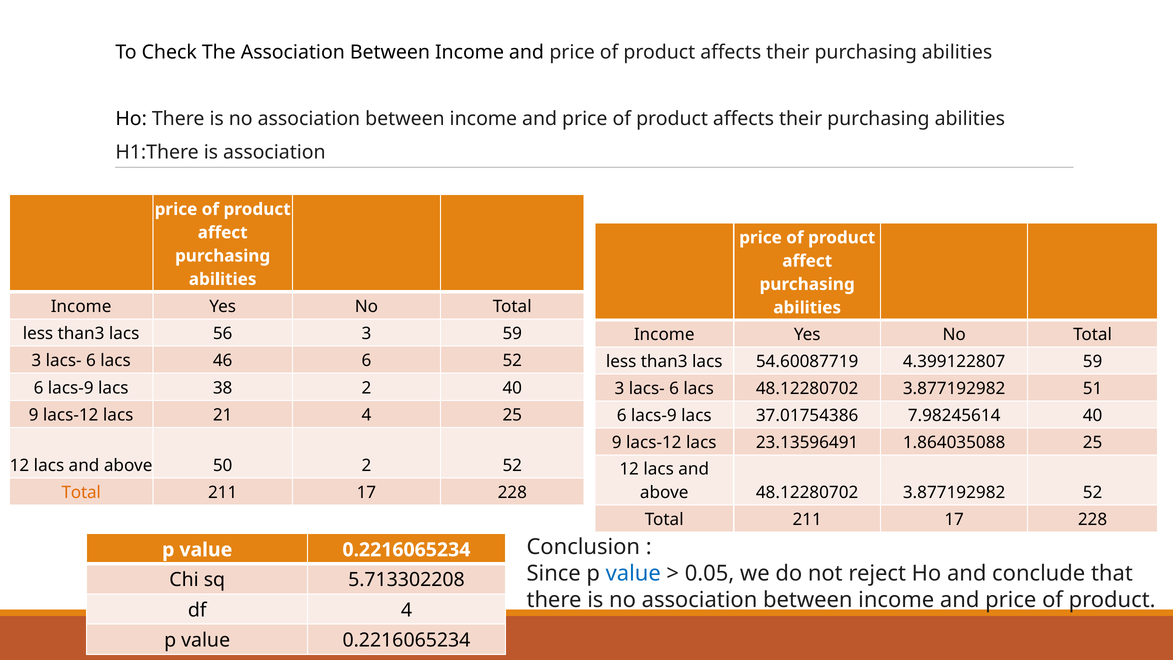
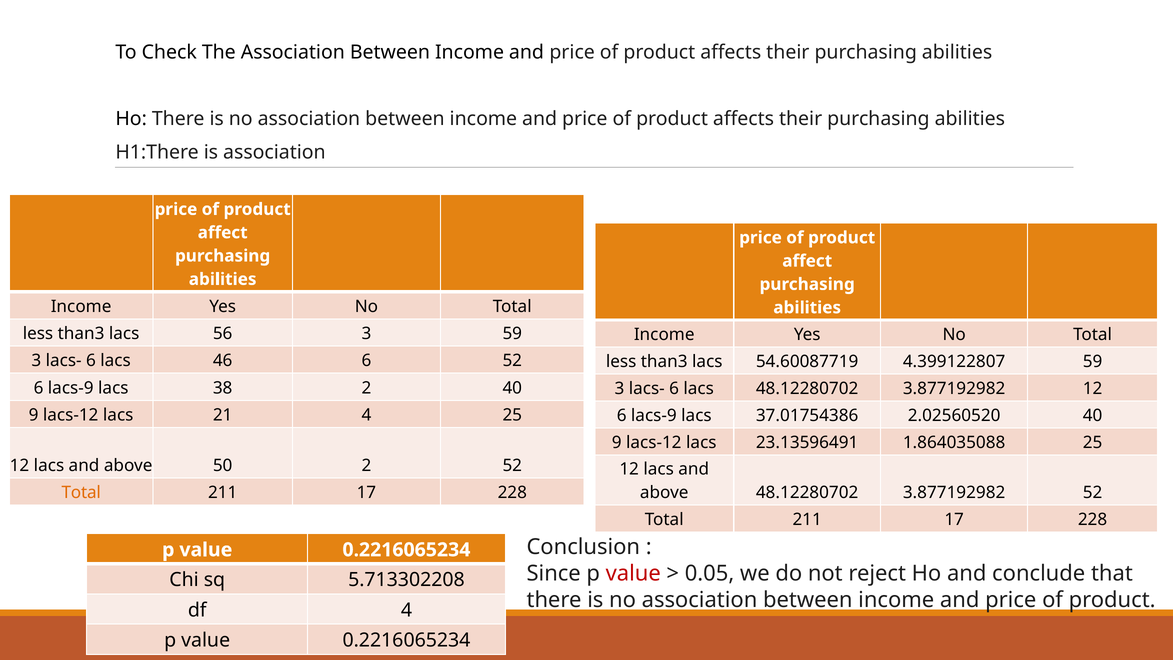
3.877192982 51: 51 -> 12
7.98245614: 7.98245614 -> 2.02560520
value at (633, 573) colour: blue -> red
